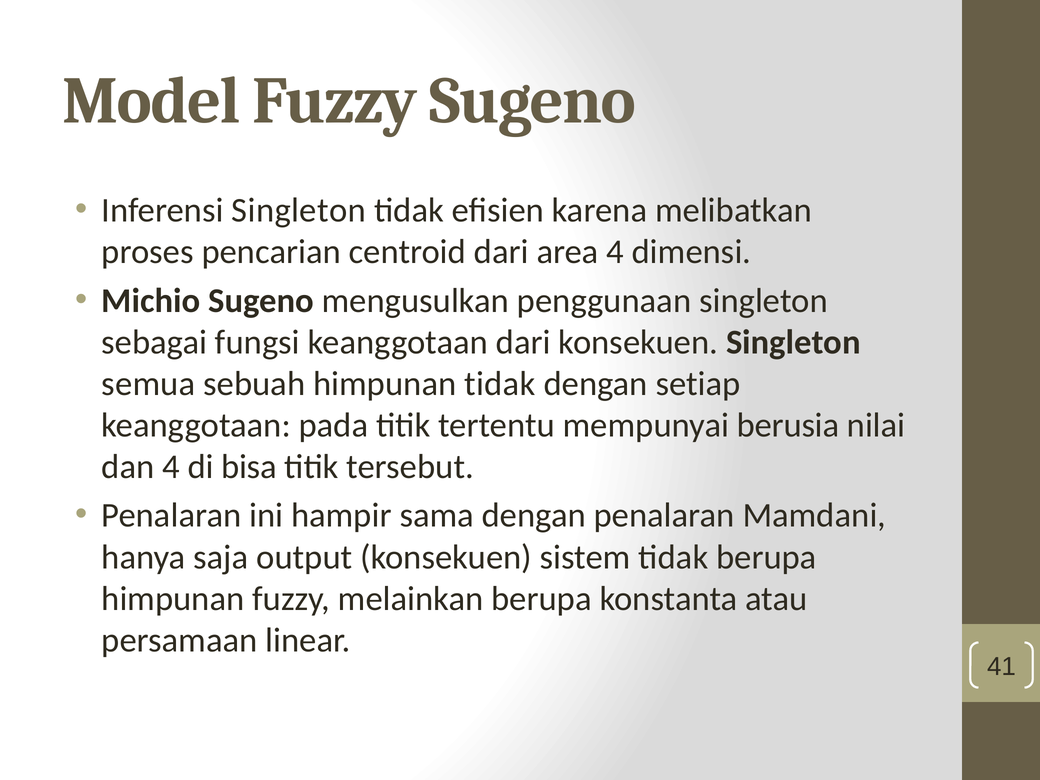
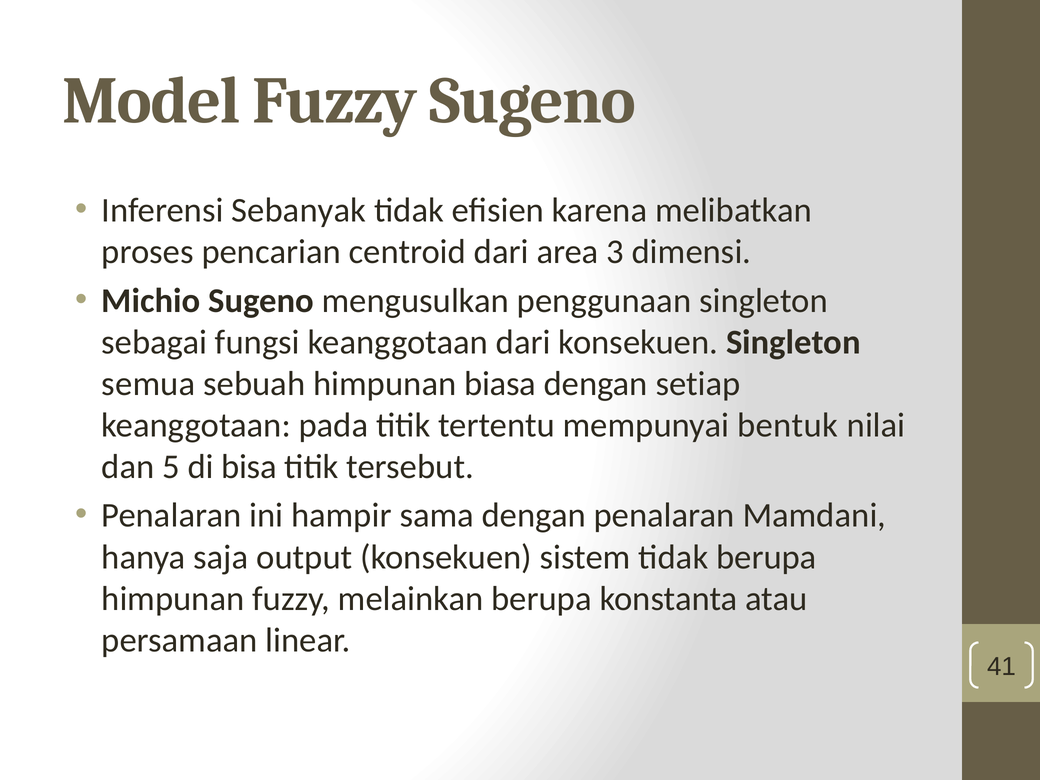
Inferensi Singleton: Singleton -> Sebanyak
area 4: 4 -> 3
himpunan tidak: tidak -> biasa
berusia: berusia -> bentuk
dan 4: 4 -> 5
